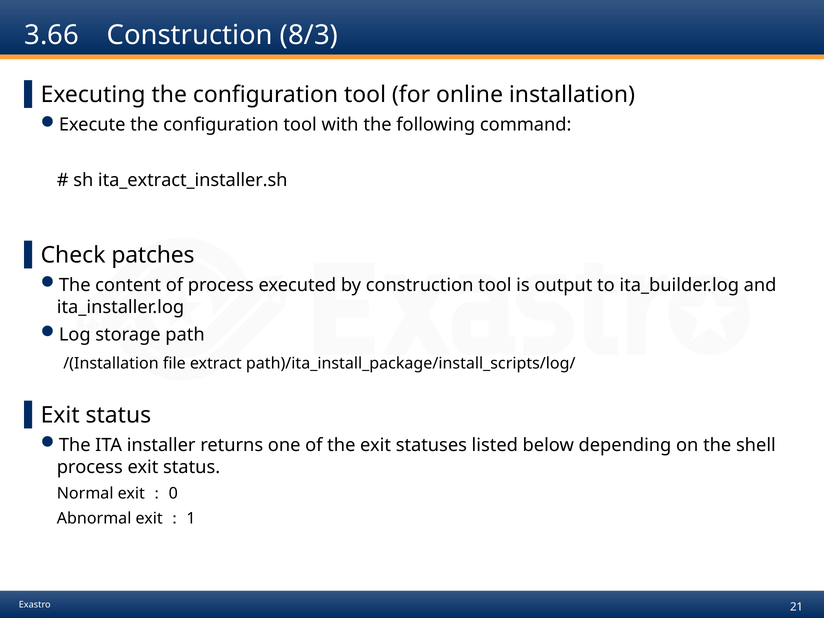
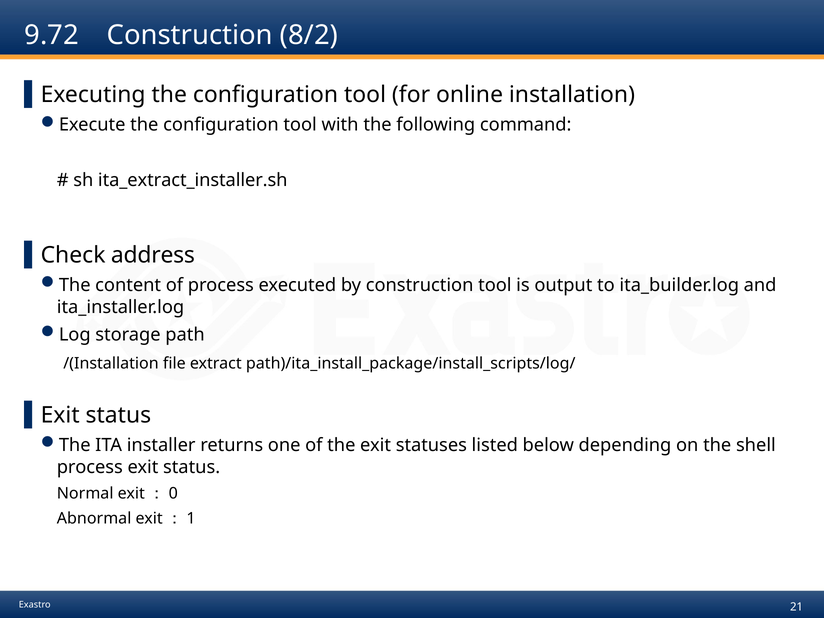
3.66: 3.66 -> 9.72
8/3: 8/3 -> 8/2
patches: patches -> address
